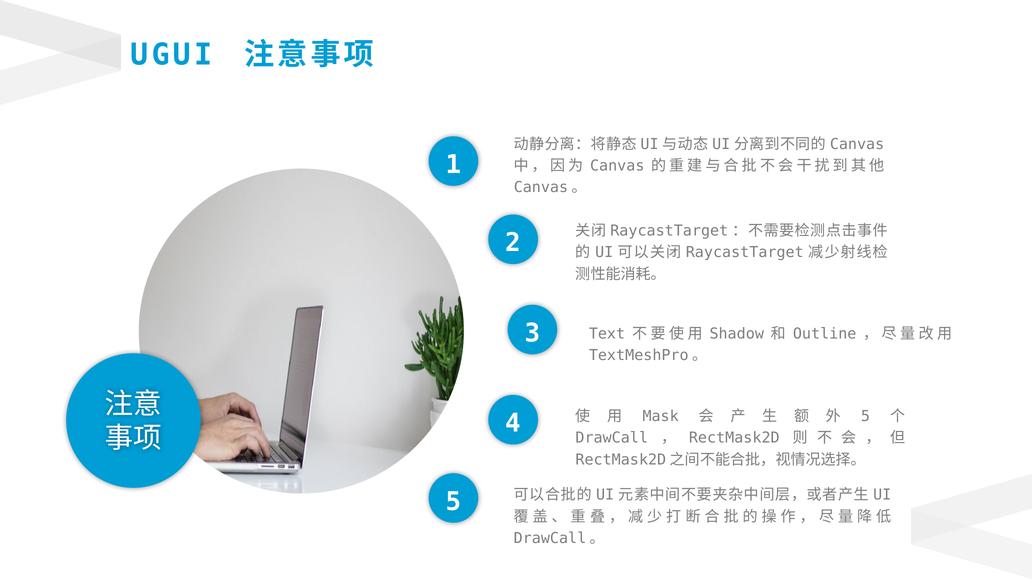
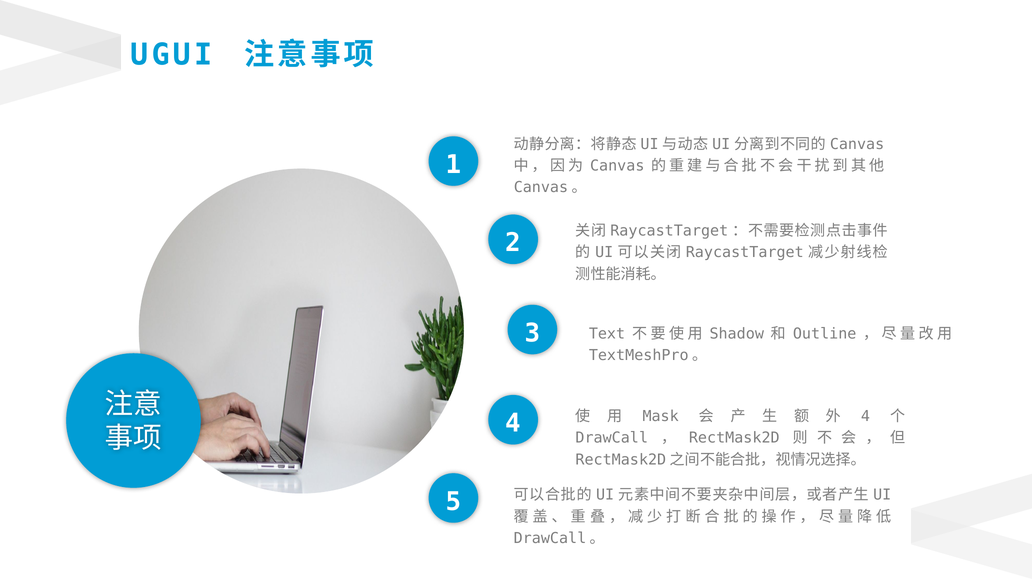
5 at (865, 417): 5 -> 4
